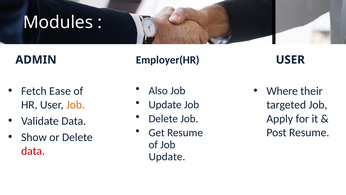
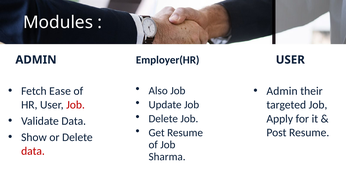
Where at (282, 91): Where -> Admin
Job at (76, 105) colour: orange -> red
Update at (167, 156): Update -> Sharma
